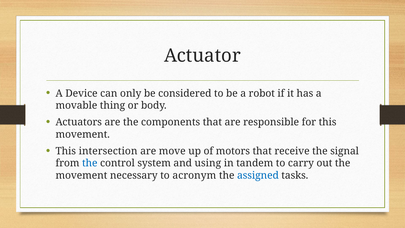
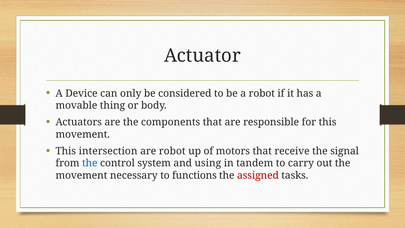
are move: move -> robot
acronym: acronym -> functions
assigned colour: blue -> red
